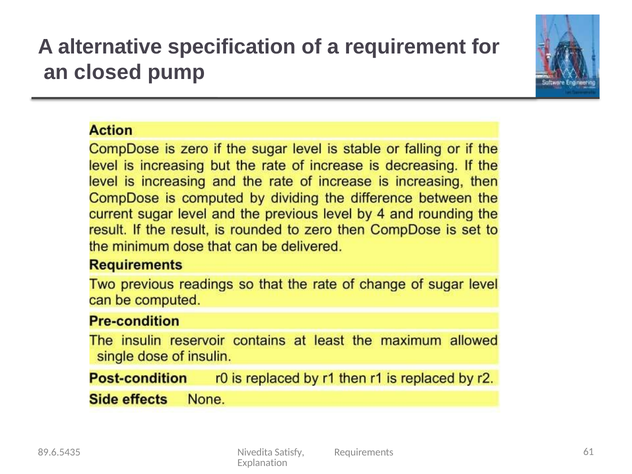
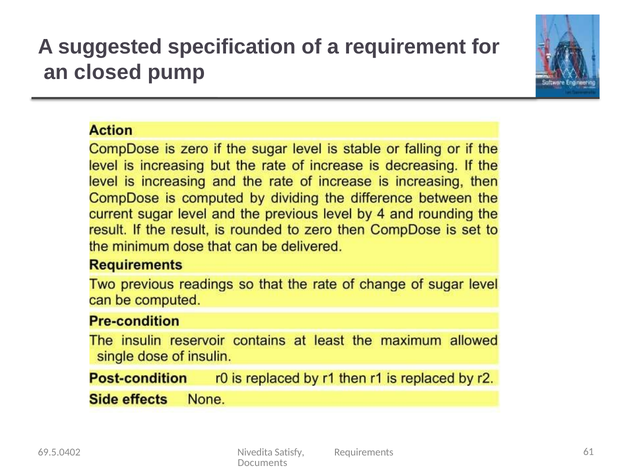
alternative: alternative -> suggested
89.6.5435: 89.6.5435 -> 69.5.0402
Explanation: Explanation -> Documents
